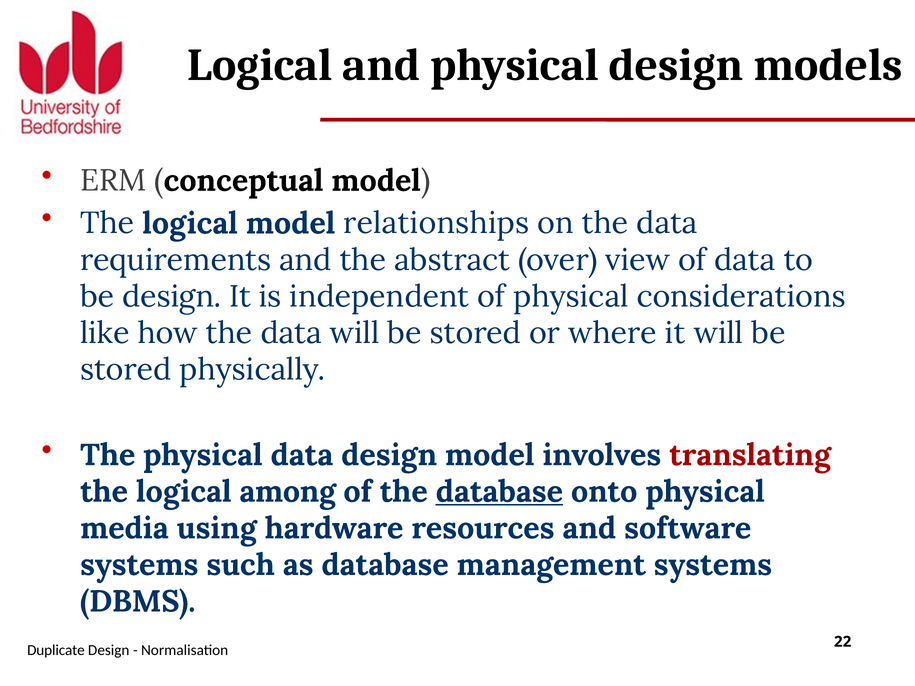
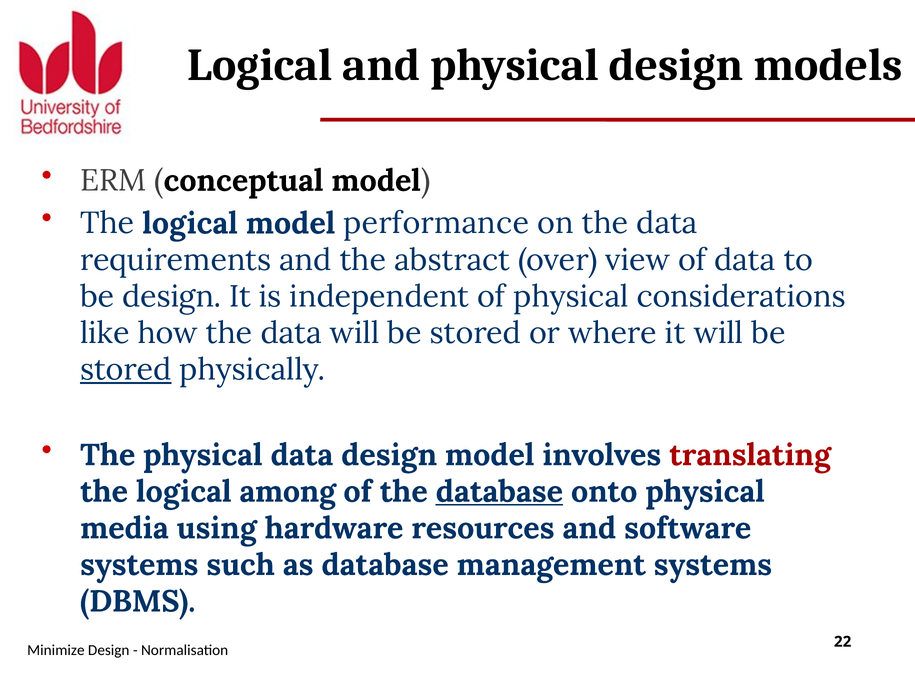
relationships: relationships -> performance
stored at (126, 370) underline: none -> present
Duplicate: Duplicate -> Minimize
